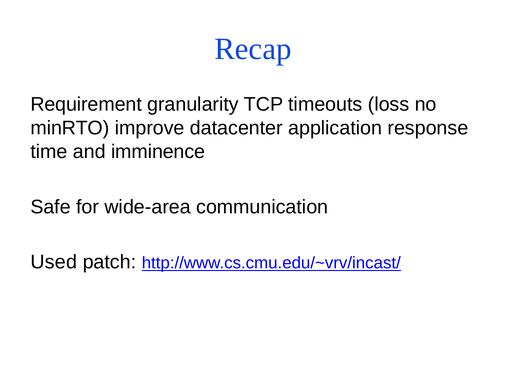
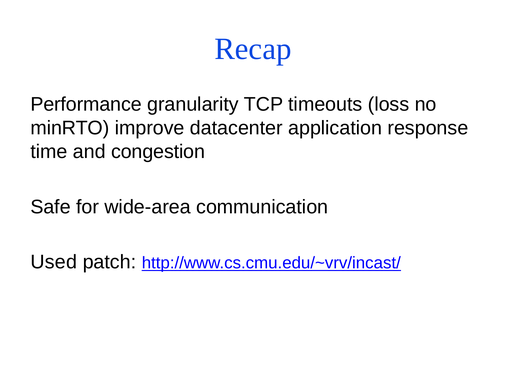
Requirement: Requirement -> Performance
imminence: imminence -> congestion
